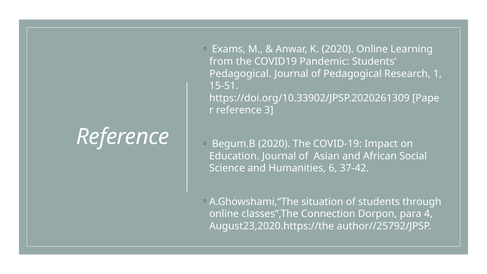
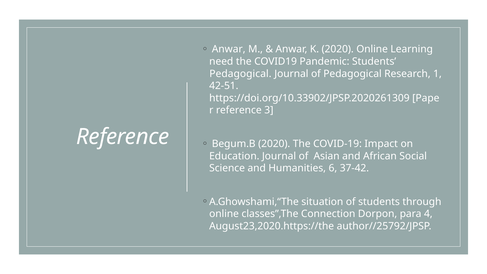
Exams at (229, 49): Exams -> Anwar
from: from -> need
15-51: 15-51 -> 42-51
